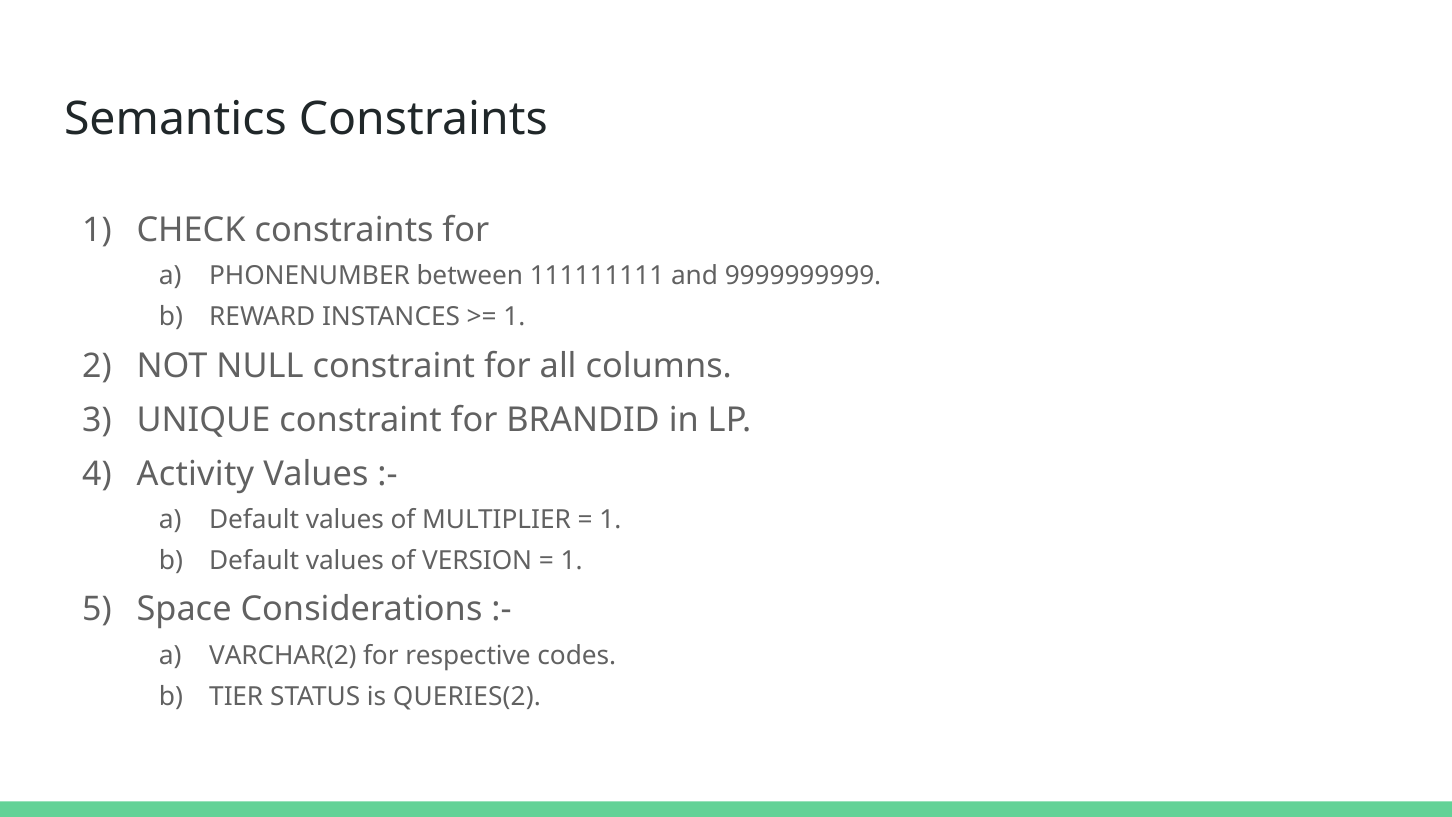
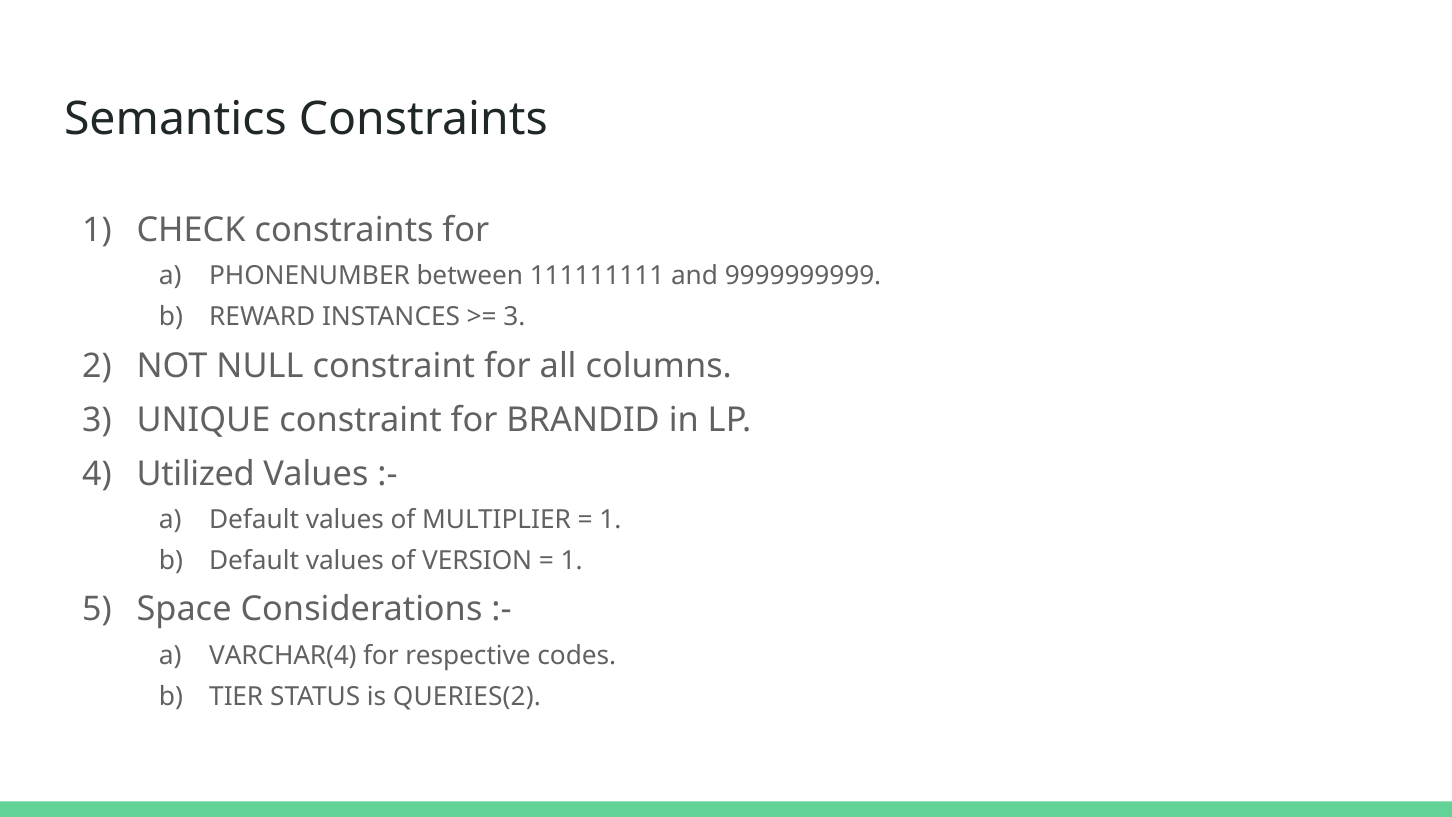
1 at (514, 317): 1 -> 3
Activity: Activity -> Utilized
VARCHAR(2: VARCHAR(2 -> VARCHAR(4
